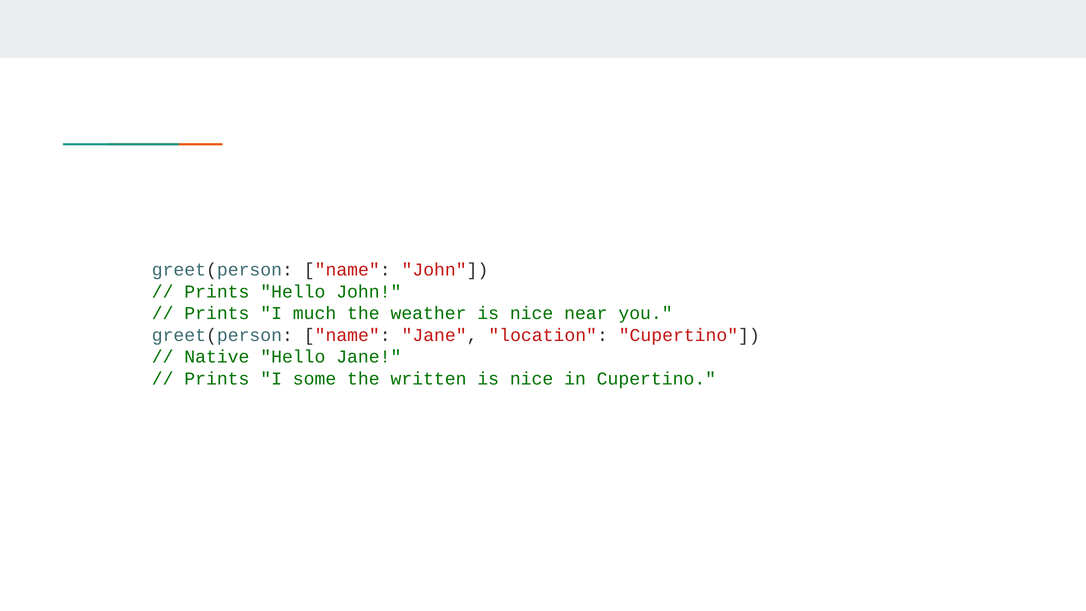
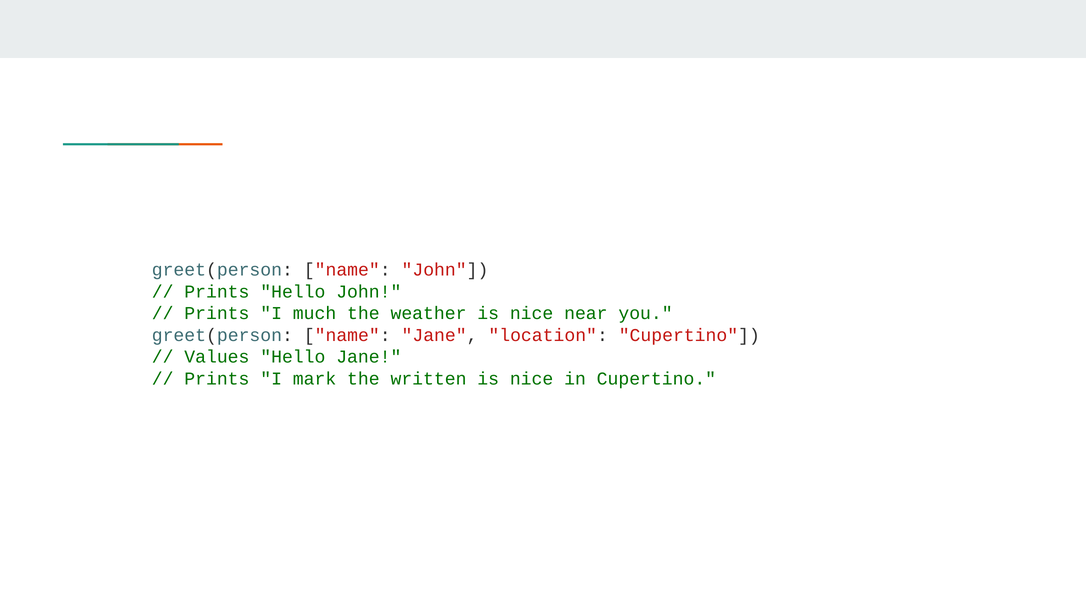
Native: Native -> Values
some: some -> mark
